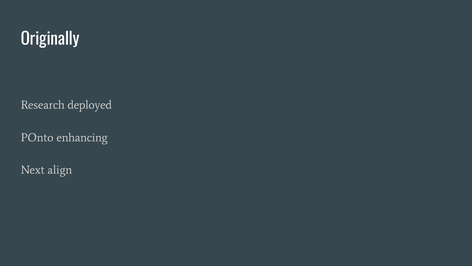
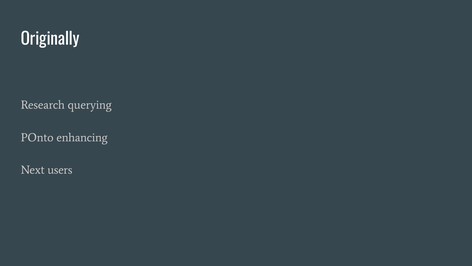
deployed: deployed -> querying
align: align -> users
